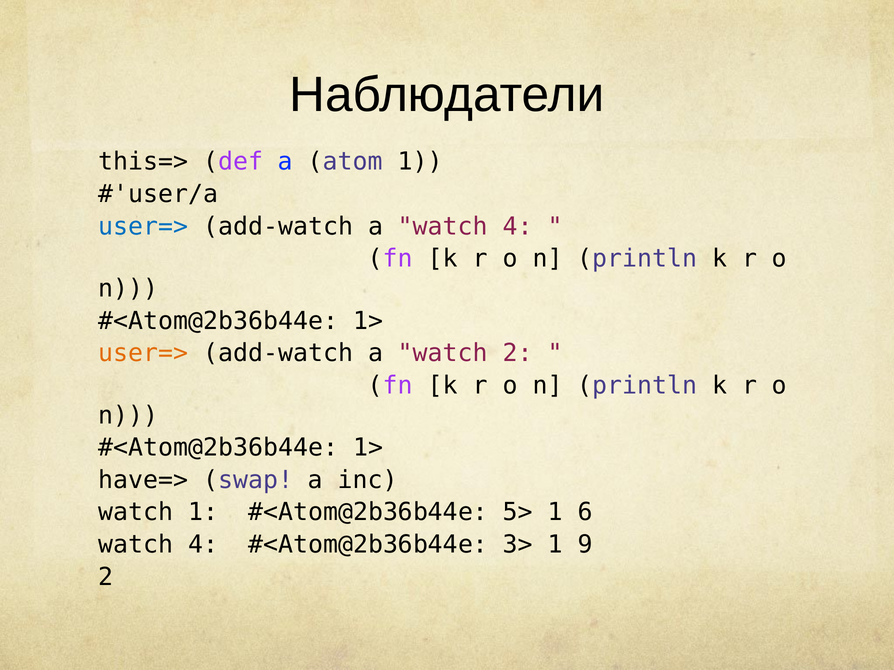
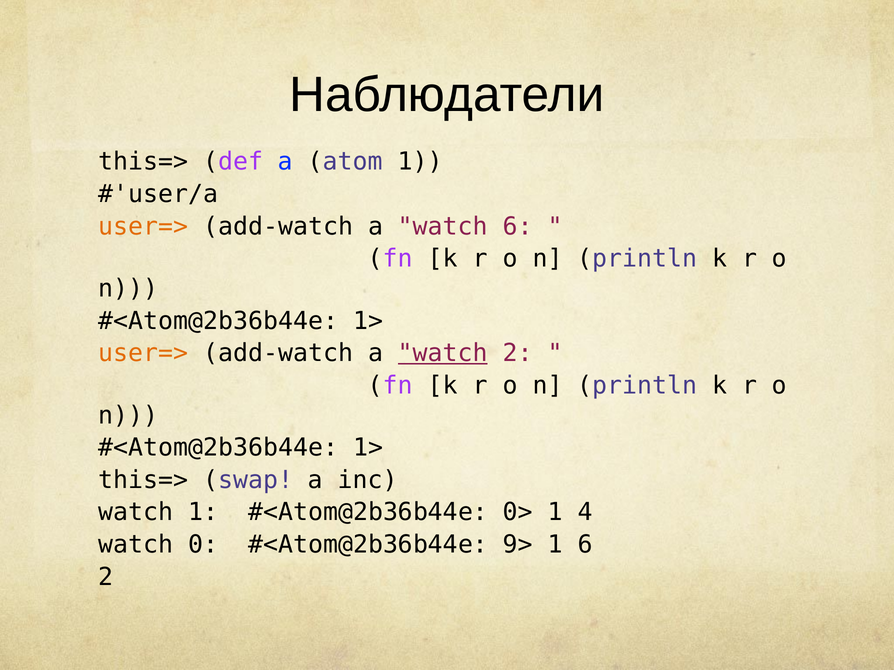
user=> at (143, 227) colour: blue -> orange
a watch 4: 4 -> 6
watch at (443, 353) underline: none -> present
have=> at (143, 480): have=> -> this=>
5>: 5> -> 0>
6: 6 -> 4
4 at (203, 545): 4 -> 0
3>: 3> -> 9>
1 9: 9 -> 6
